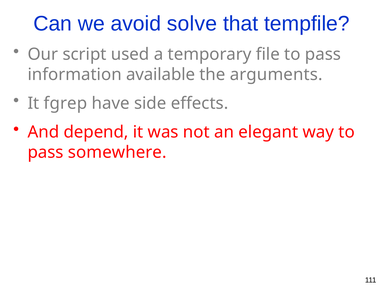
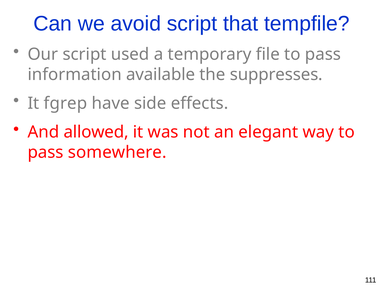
avoid solve: solve -> script
arguments: arguments -> suppresses
depend: depend -> allowed
